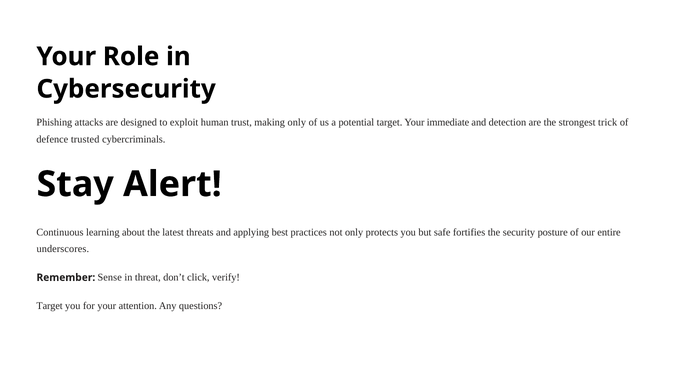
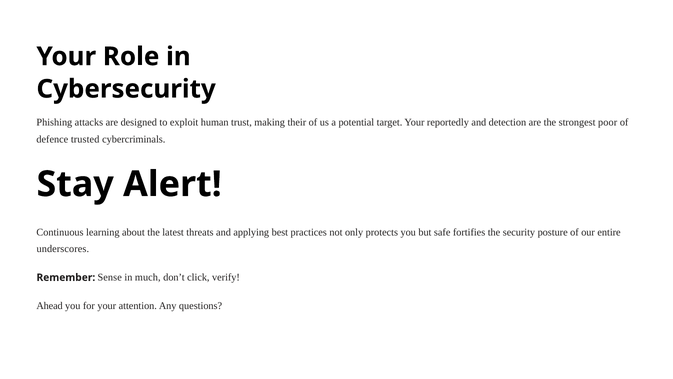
making only: only -> their
immediate: immediate -> reportedly
trick: trick -> poor
threat: threat -> much
Target at (50, 306): Target -> Ahead
